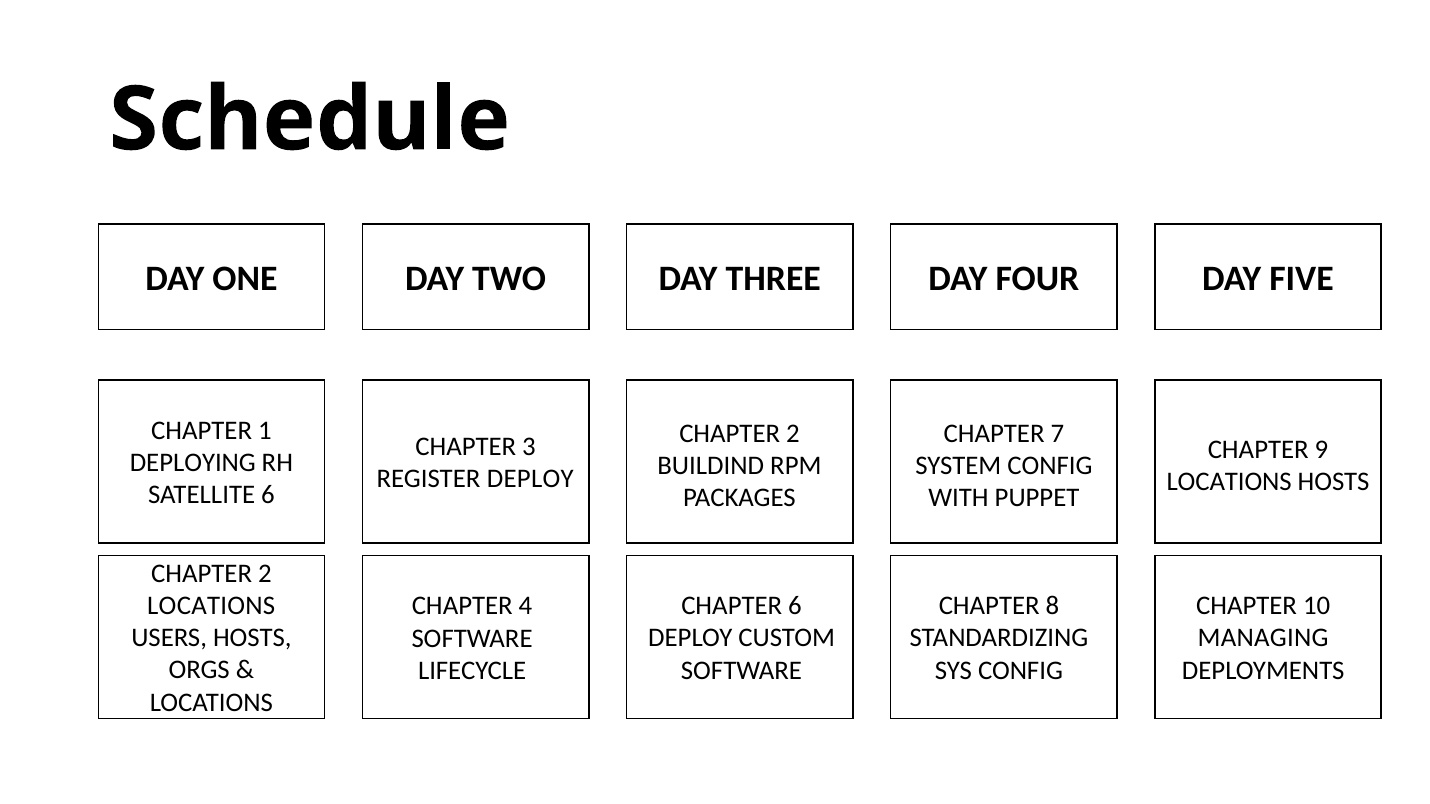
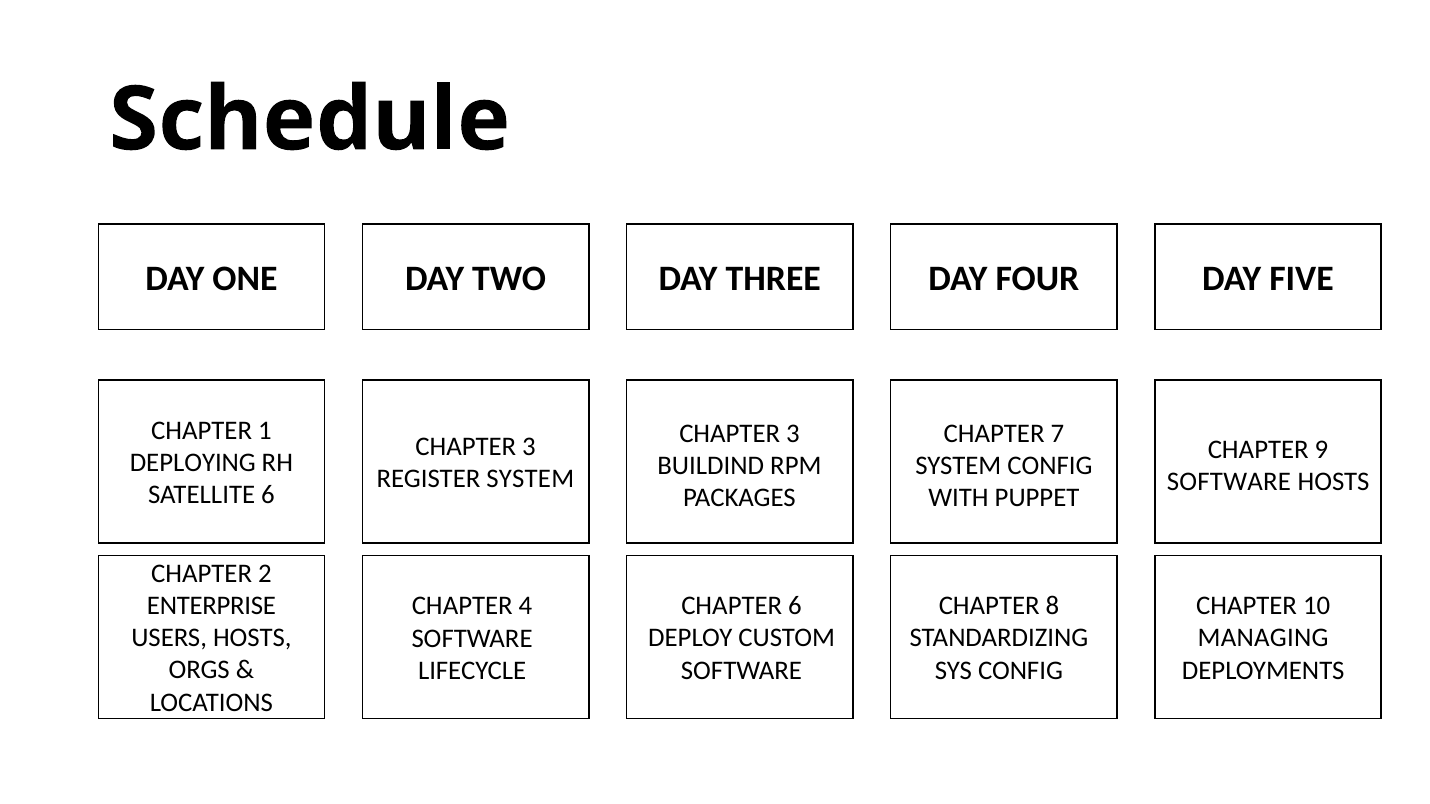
2 at (793, 434): 2 -> 3
REGISTER DEPLOY: DEPLOY -> SYSTEM
LOCATIONS at (1229, 482): LOCATIONS -> SOFTWARE
LOCATIONS at (211, 606): LOCATIONS -> ENTERPRISE
